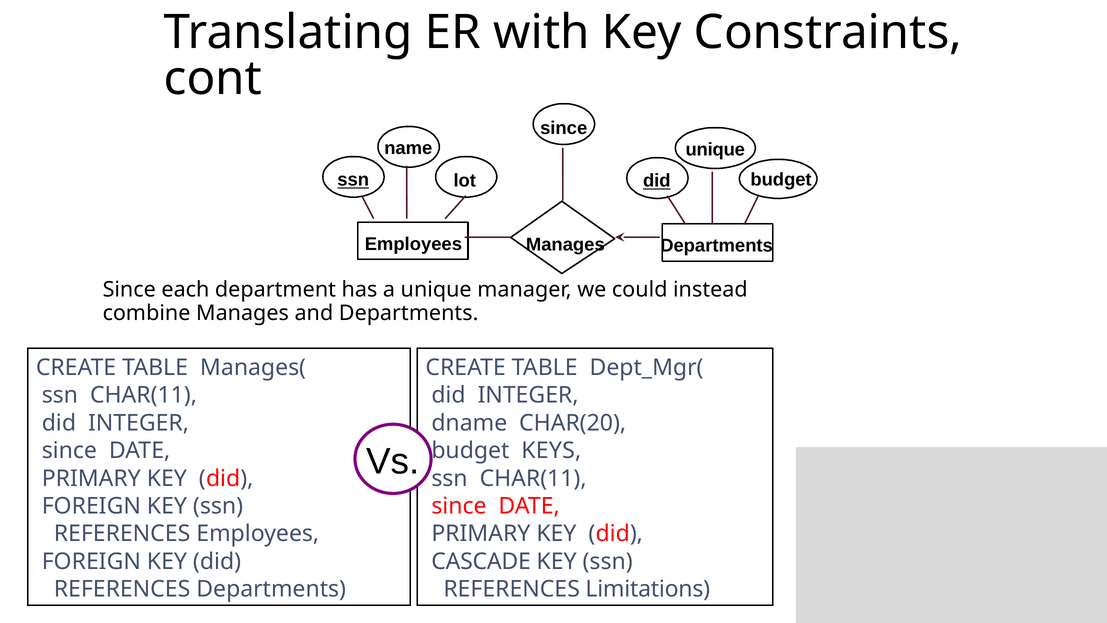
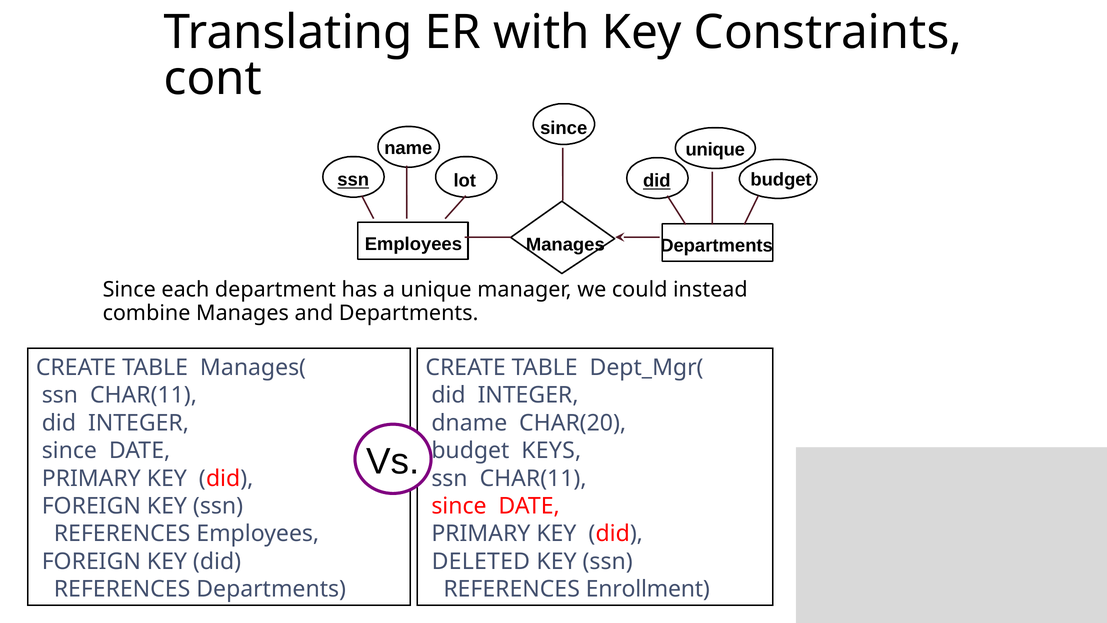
CASCADE: CASCADE -> DELETED
Limitations: Limitations -> Enrollment
